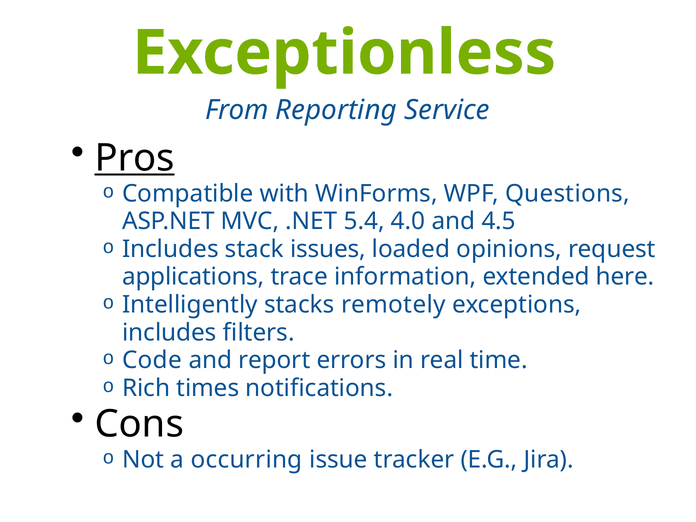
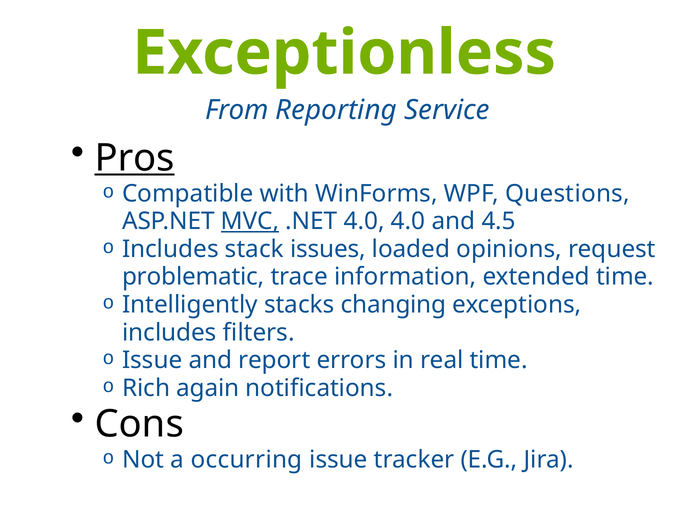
MVC underline: none -> present
.NET 5.4: 5.4 -> 4.0
applications: applications -> problematic
extended here: here -> time
remotely: remotely -> changing
Code at (152, 360): Code -> Issue
times: times -> again
